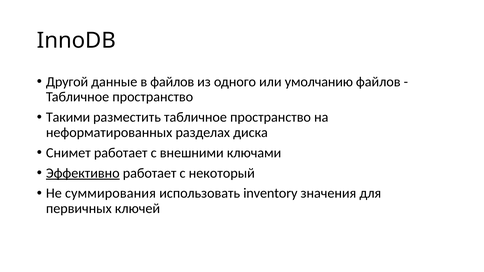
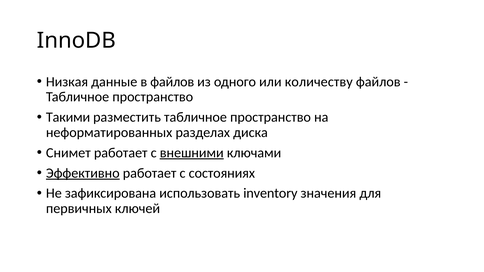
Другой: Другой -> Низкая
умолчанию: умолчанию -> количеству
внешними underline: none -> present
некоторый: некоторый -> состояниях
суммирования: суммирования -> зафиксирована
